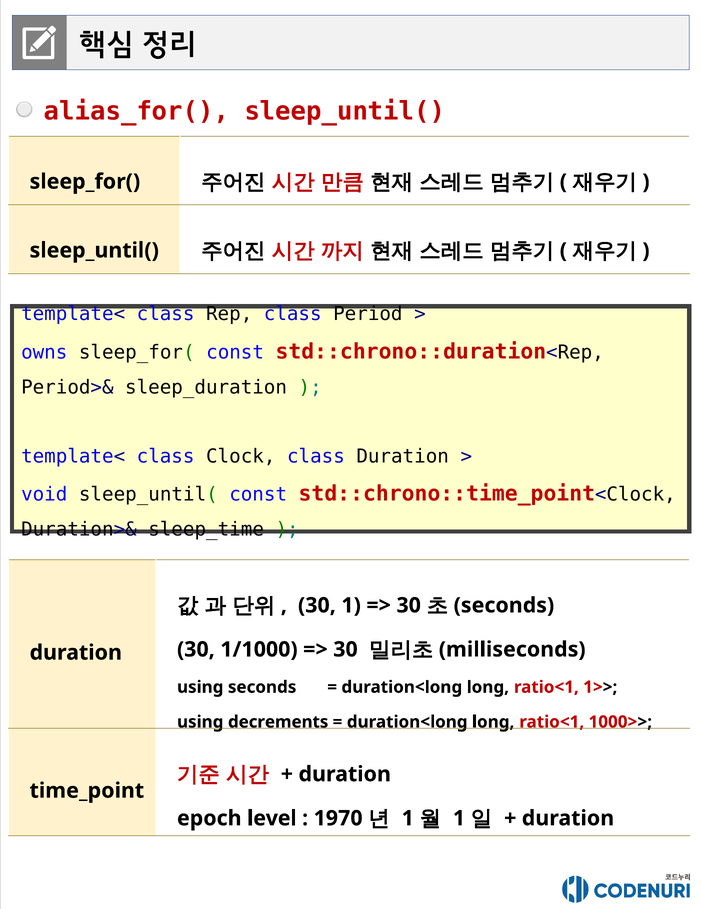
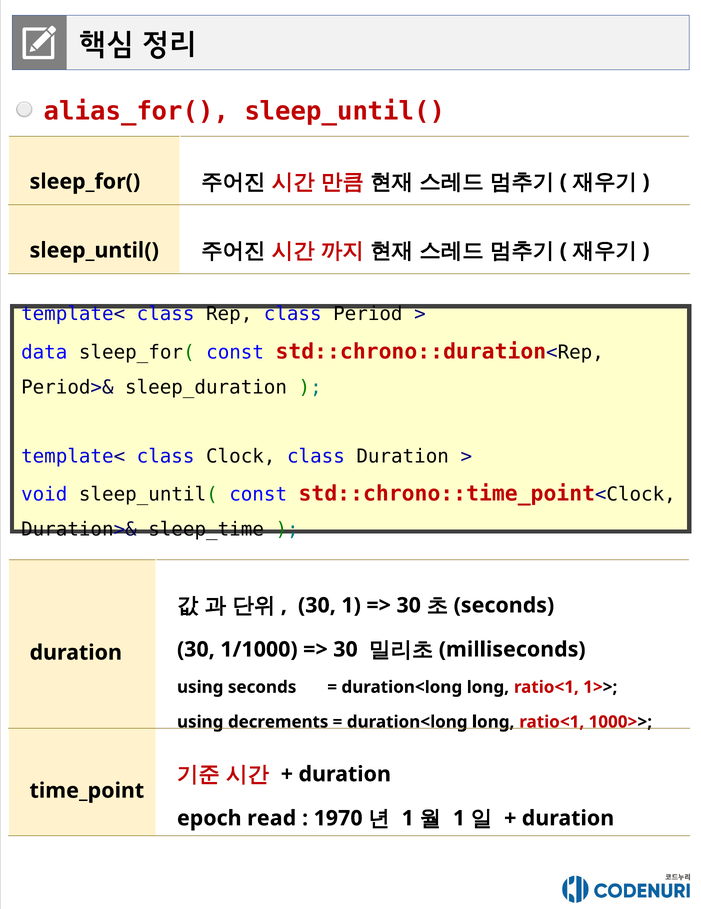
owns: owns -> data
level: level -> read
